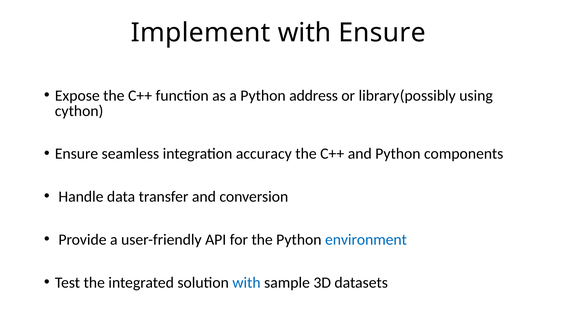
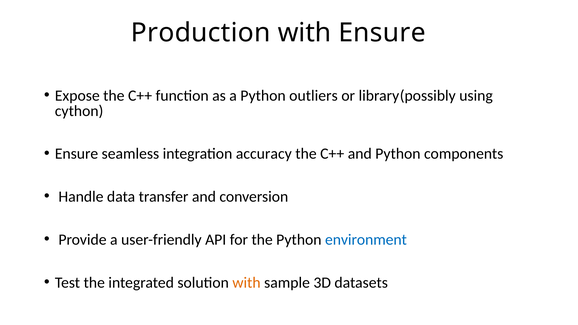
Implement: Implement -> Production
address: address -> outliers
with at (246, 283) colour: blue -> orange
